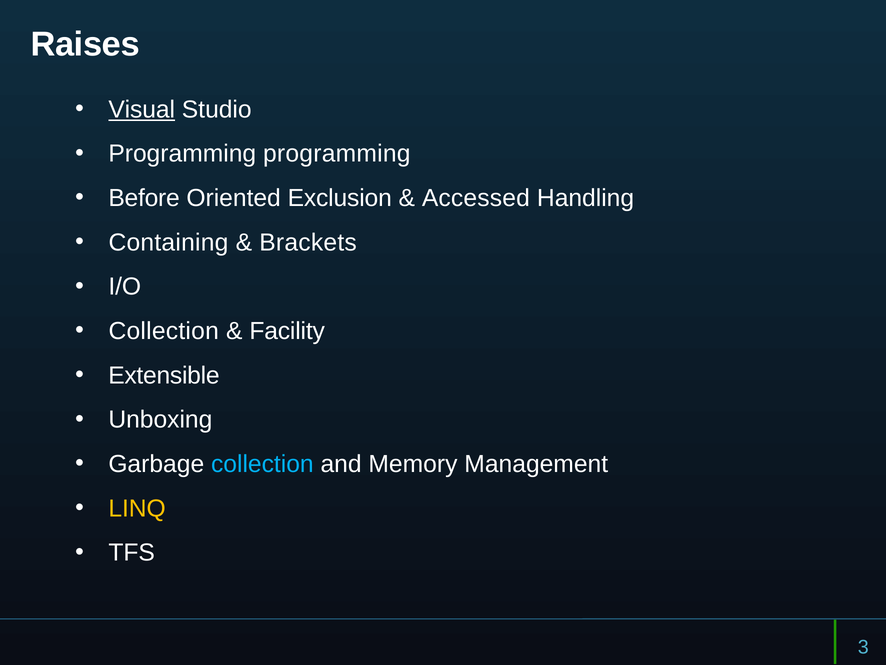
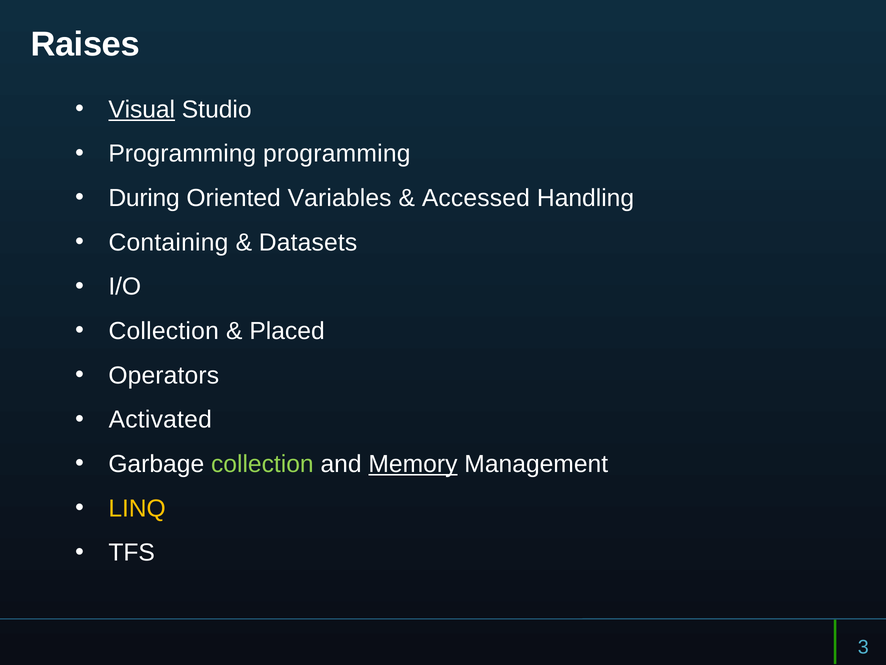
Before: Before -> During
Exclusion: Exclusion -> Variables
Brackets: Brackets -> Datasets
Facility: Facility -> Placed
Extensible: Extensible -> Operators
Unboxing: Unboxing -> Activated
collection at (262, 464) colour: light blue -> light green
Memory underline: none -> present
